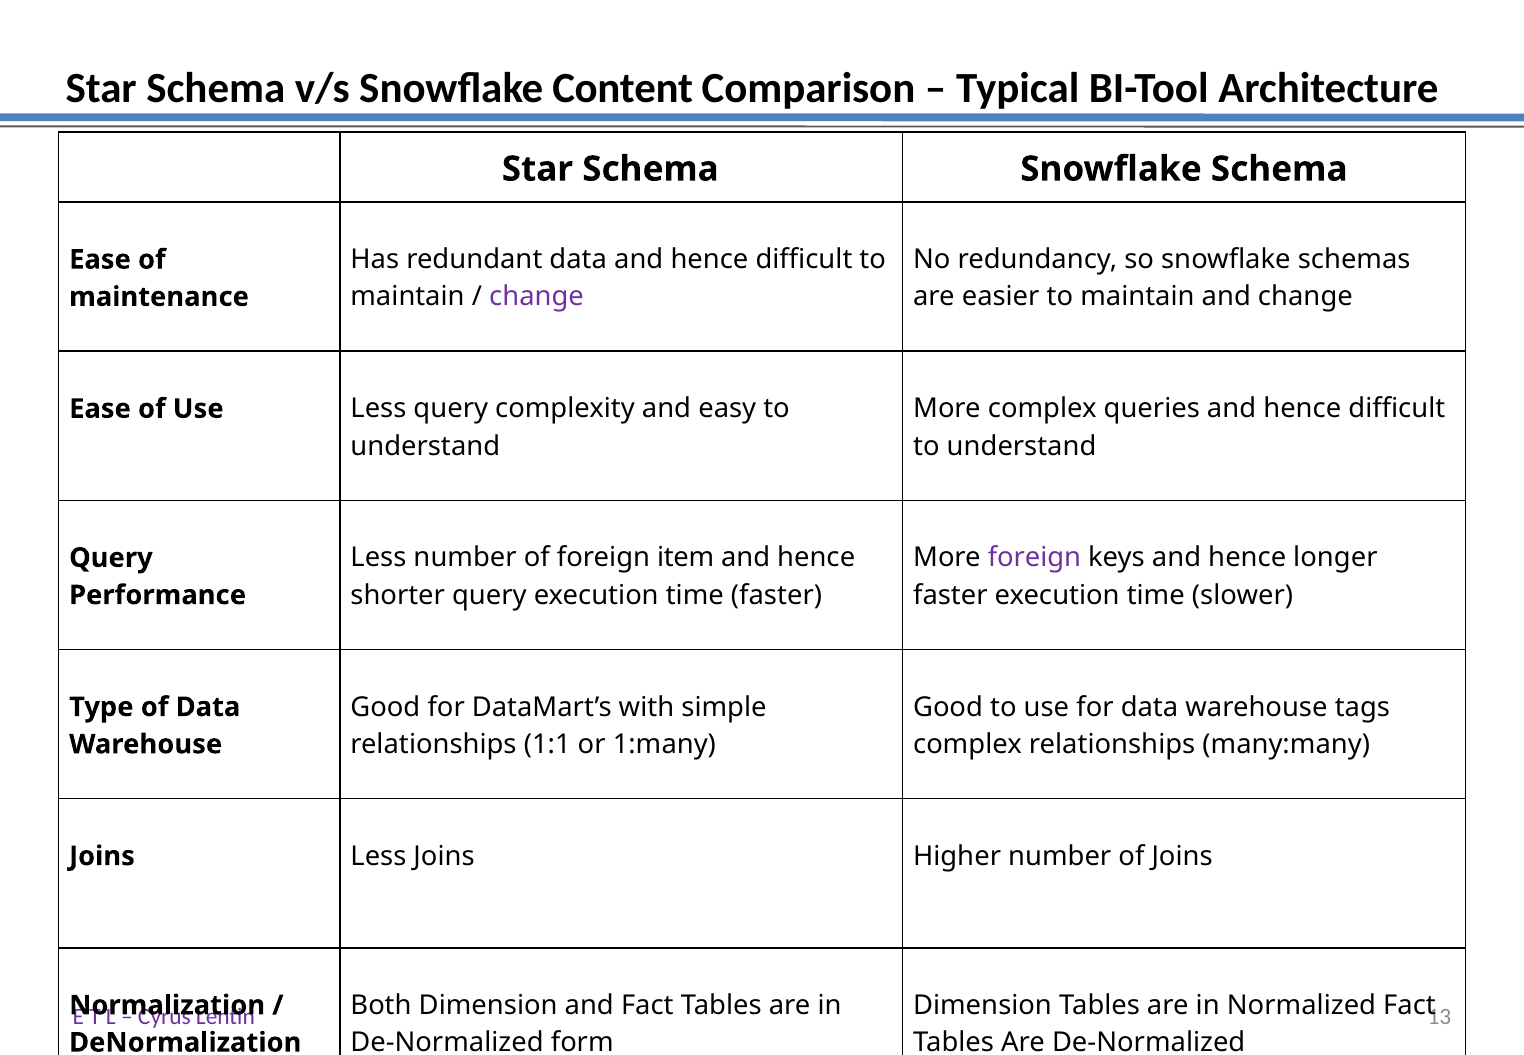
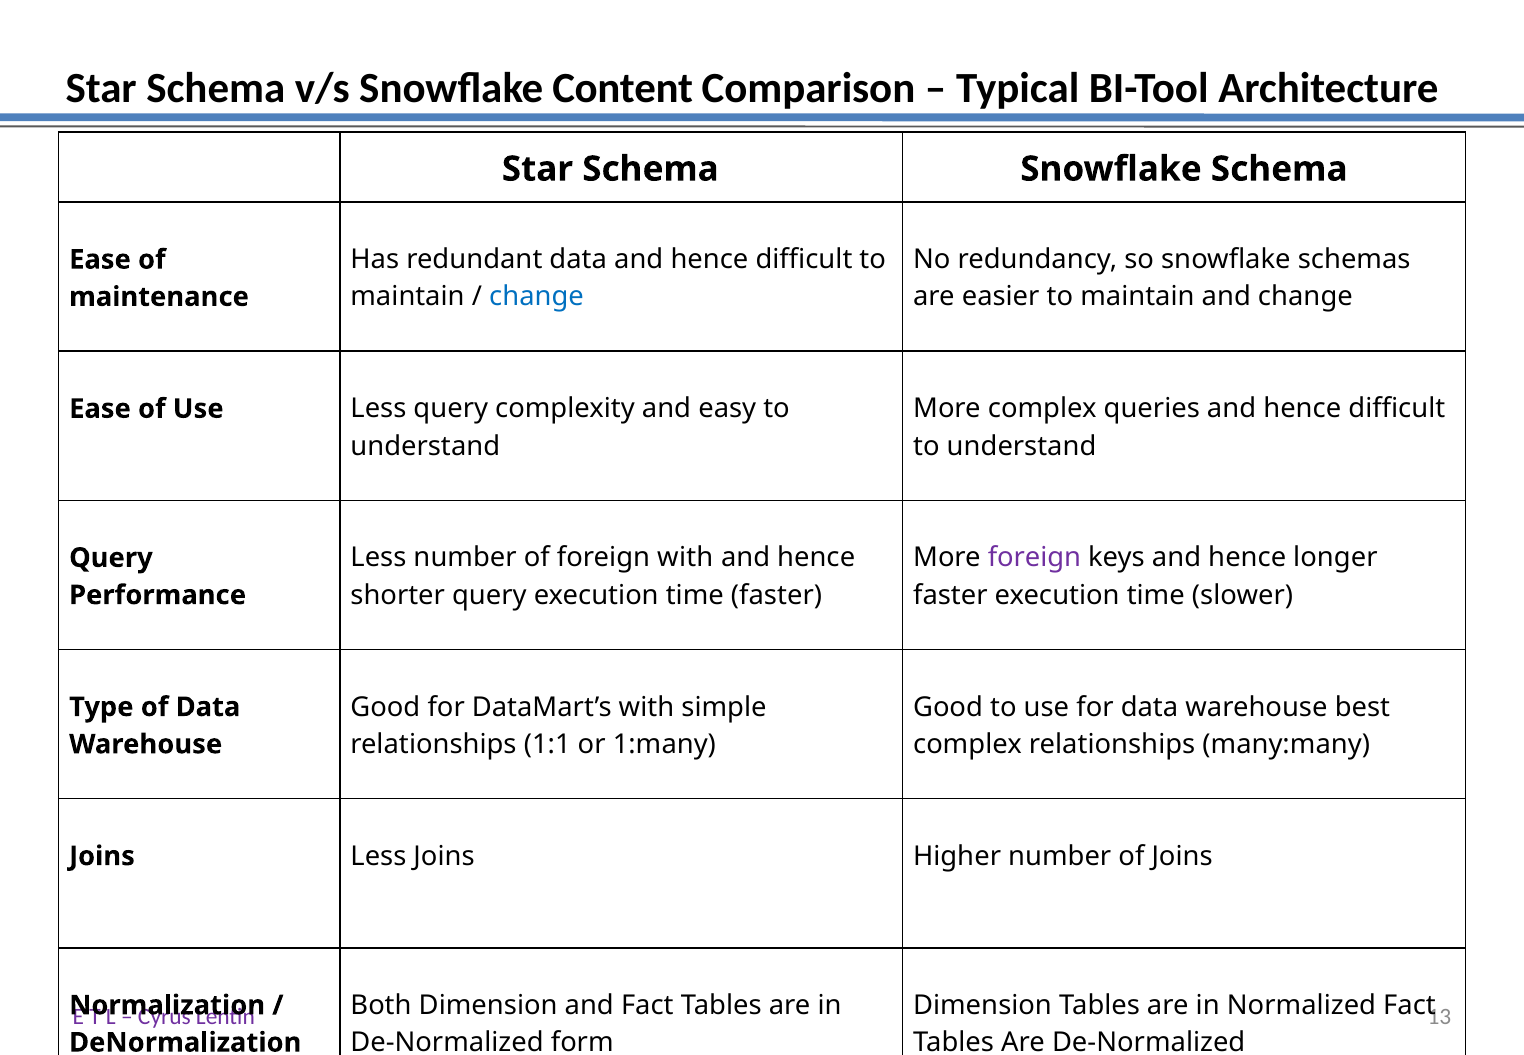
change at (537, 297) colour: purple -> blue
foreign item: item -> with
tags: tags -> best
